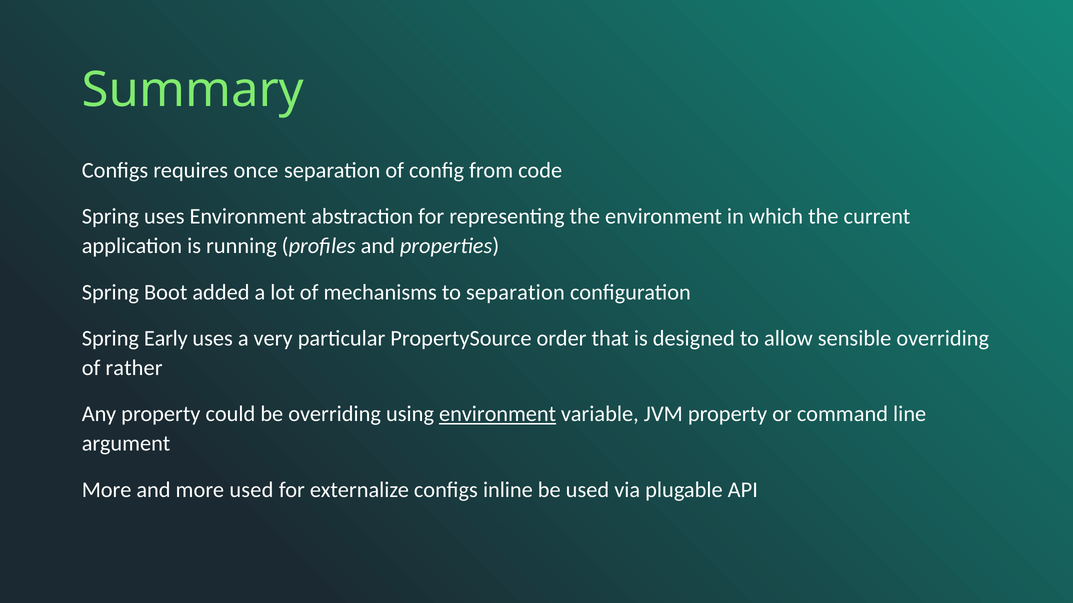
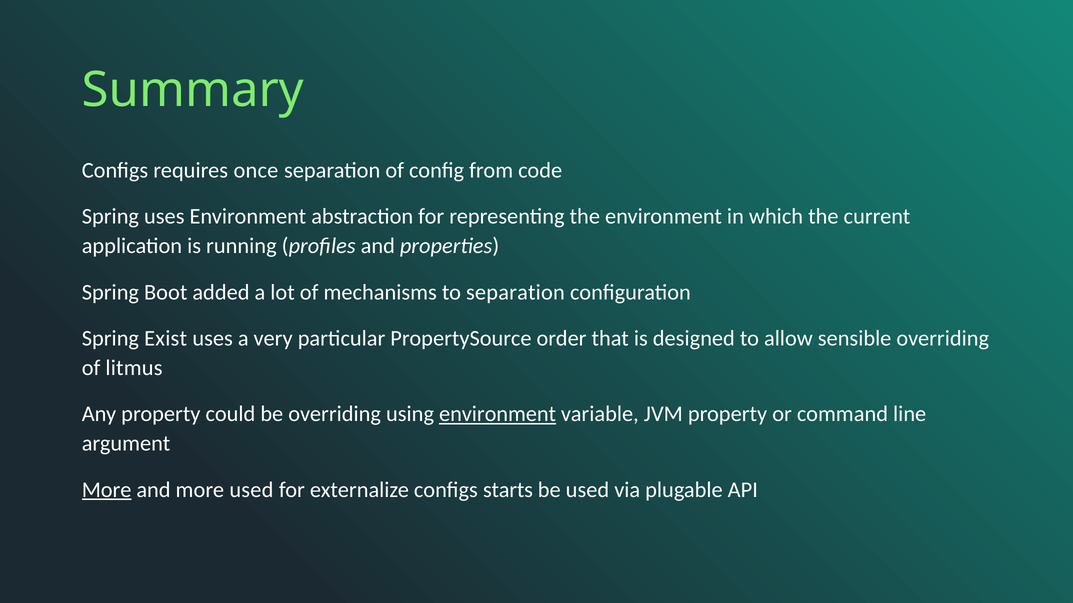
Early: Early -> Exist
rather: rather -> litmus
More at (107, 490) underline: none -> present
inline: inline -> starts
